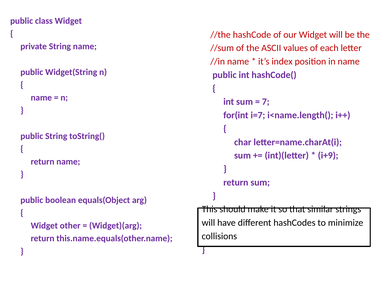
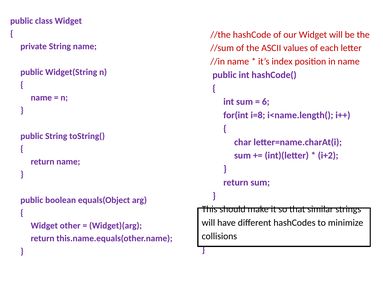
7: 7 -> 6
i=7: i=7 -> i=8
i+9: i+9 -> i+2
